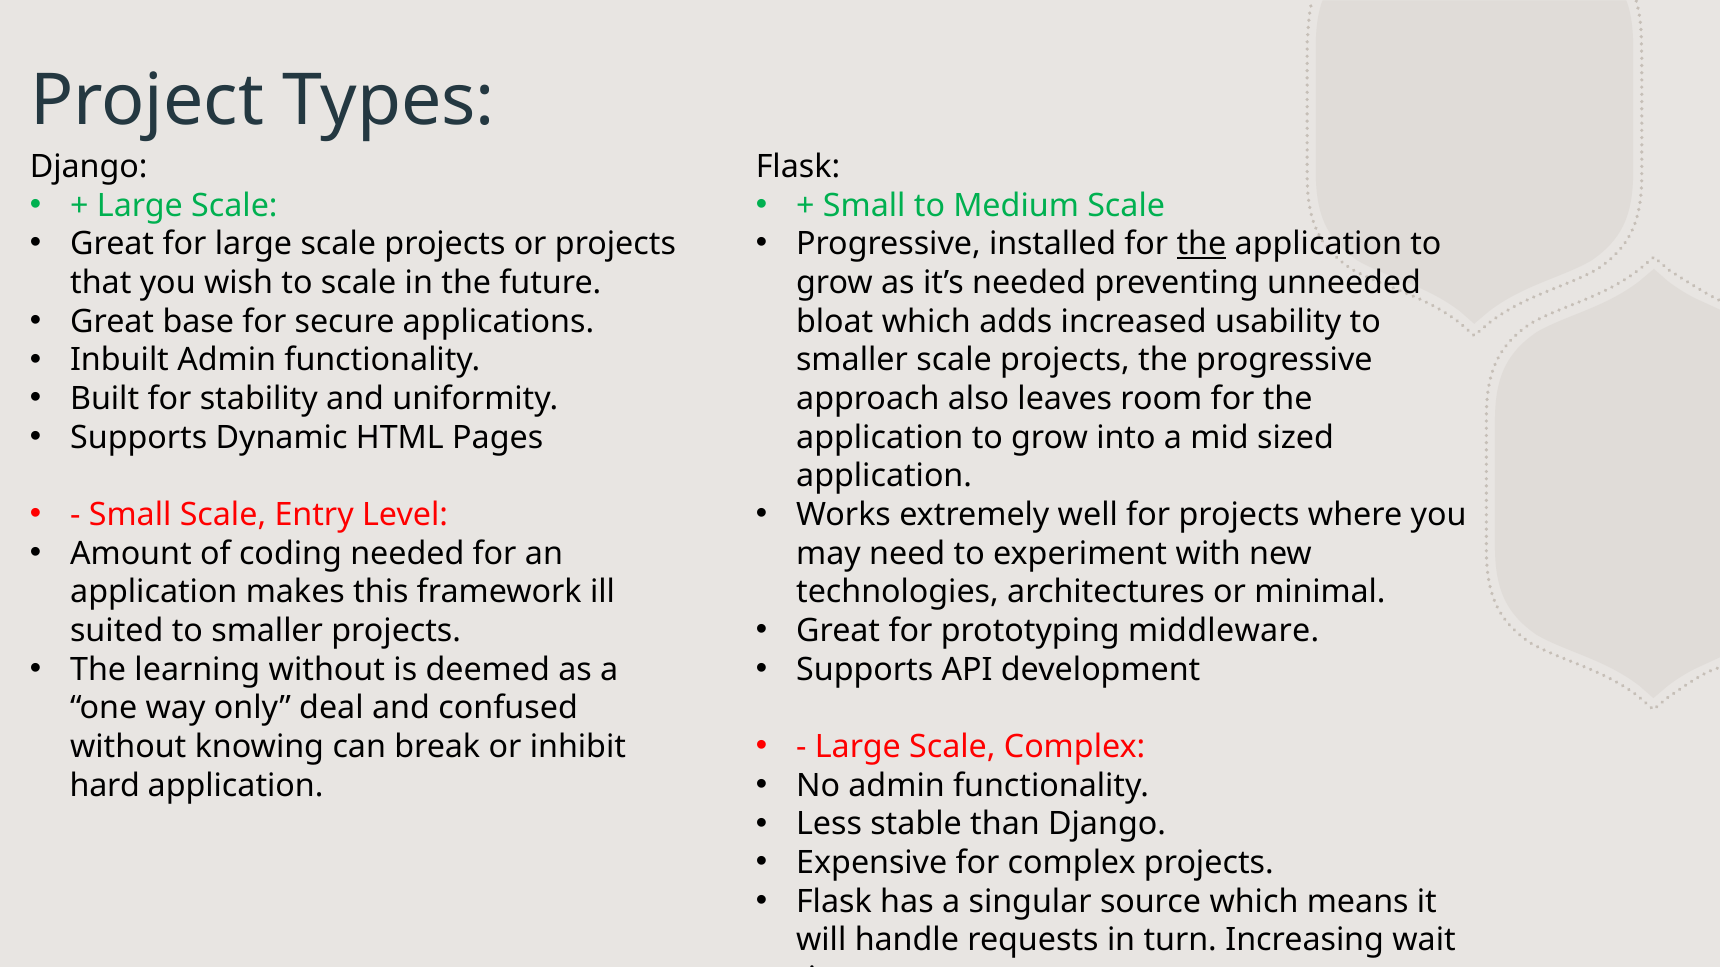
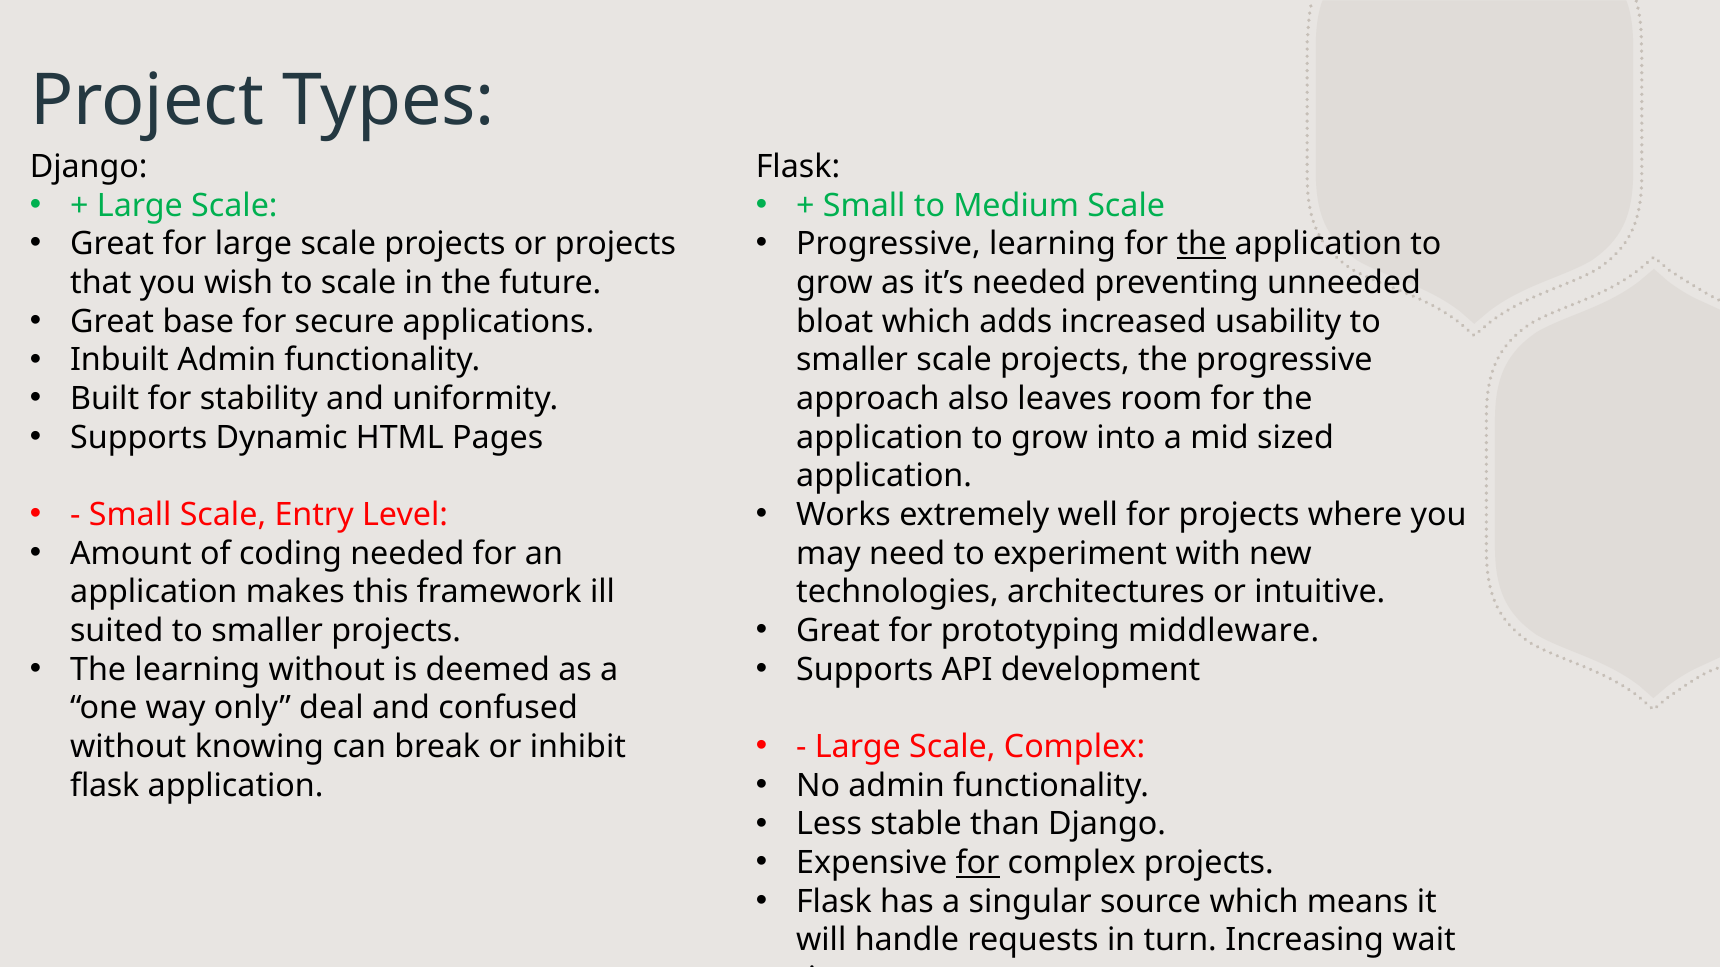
Progressive installed: installed -> learning
minimal: minimal -> intuitive
hard at (105, 786): hard -> flask
for at (978, 863) underline: none -> present
